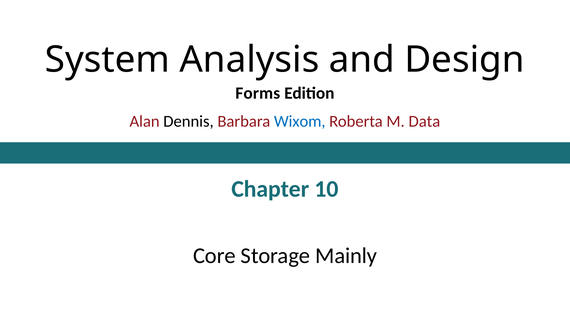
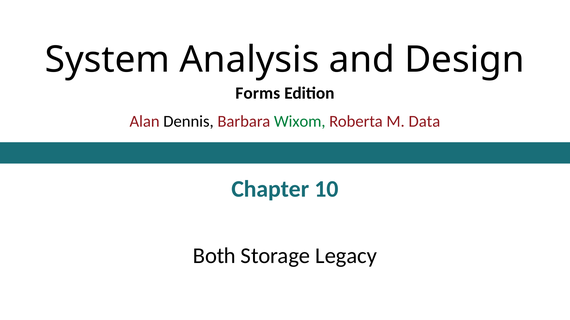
Wixom colour: blue -> green
Core: Core -> Both
Mainly: Mainly -> Legacy
